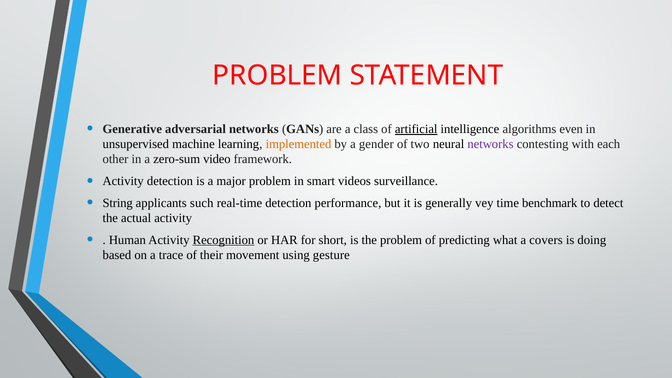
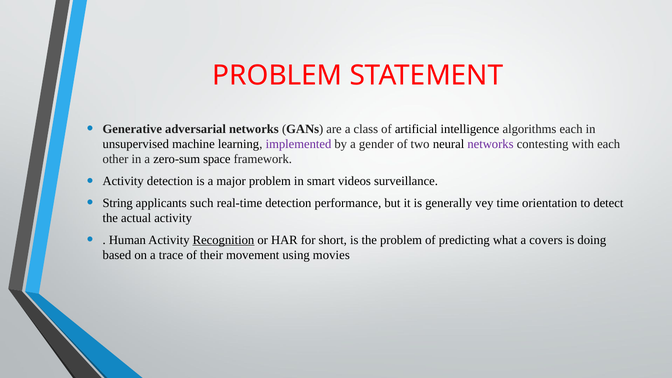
artificial underline: present -> none
algorithms even: even -> each
implemented colour: orange -> purple
video: video -> space
benchmark: benchmark -> orientation
gesture: gesture -> movies
